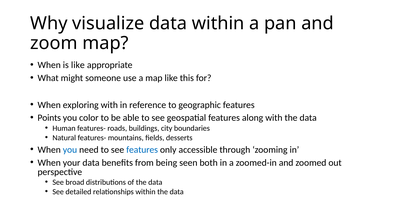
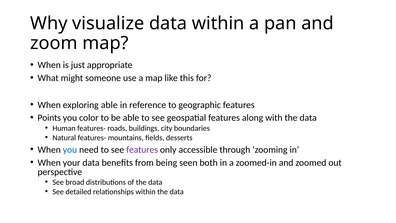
is like: like -> just
exploring with: with -> able
features at (142, 150) colour: blue -> purple
